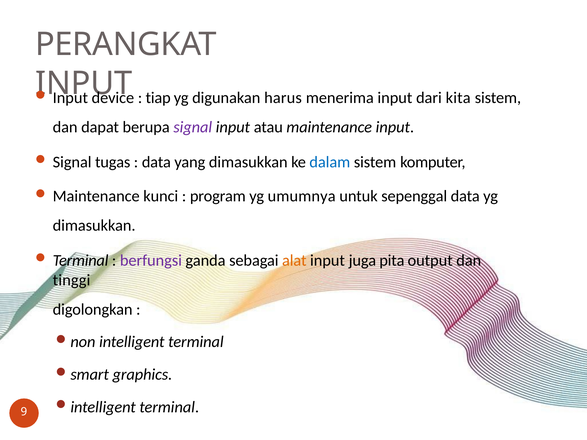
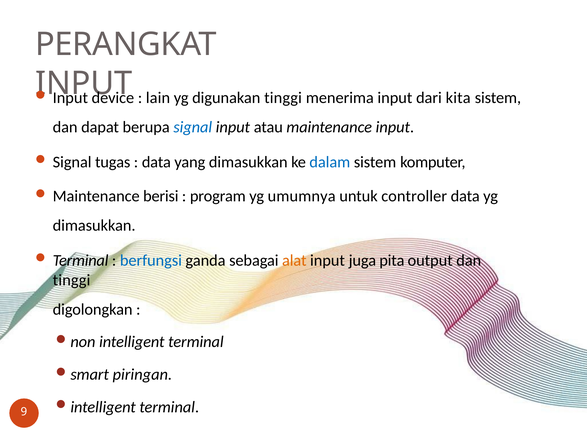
tiap: tiap -> lain
digunakan harus: harus -> tinggi
signal at (193, 127) colour: purple -> blue
kunci: kunci -> berisi
sepenggal: sepenggal -> controller
berfungsi colour: purple -> blue
graphics: graphics -> piringan
